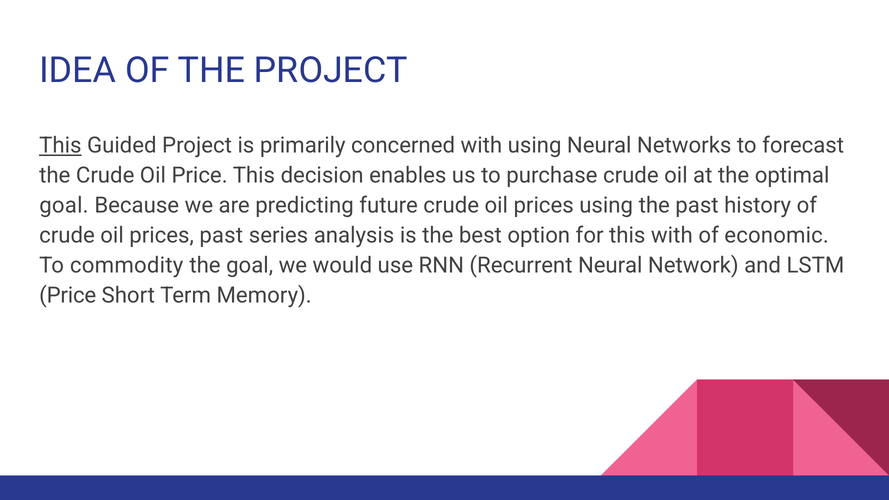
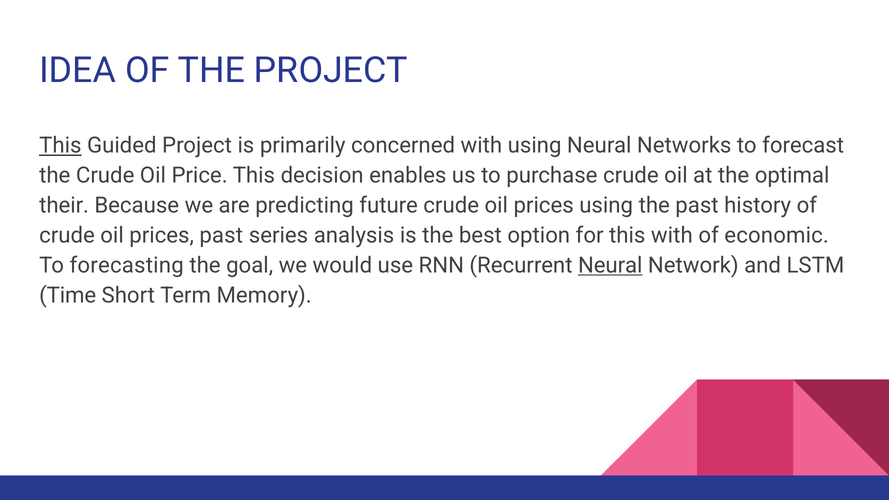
goal at (64, 206): goal -> their
commodity: commodity -> forecasting
Neural at (610, 265) underline: none -> present
Price at (68, 295): Price -> Time
